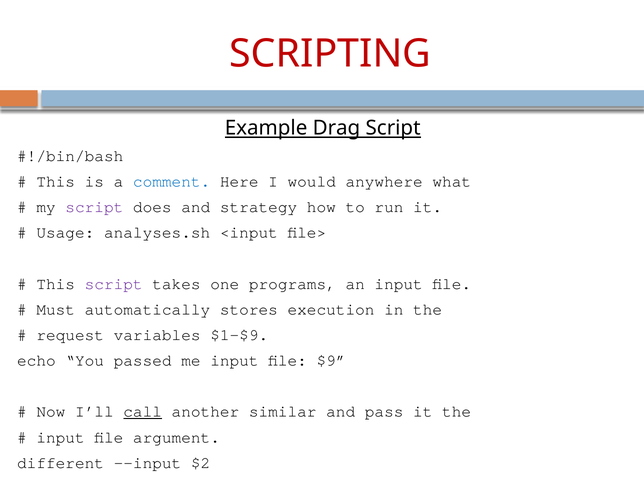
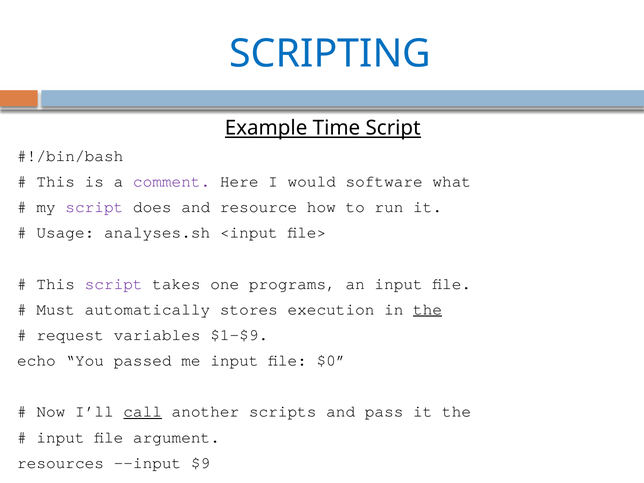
SCRIPTING colour: red -> blue
Drag: Drag -> Time
comment colour: blue -> purple
anywhere: anywhere -> software
strategy: strategy -> resource
the at (428, 309) underline: none -> present
$9: $9 -> $0
similar: similar -> scripts
different: different -> resources
$2: $2 -> $9
